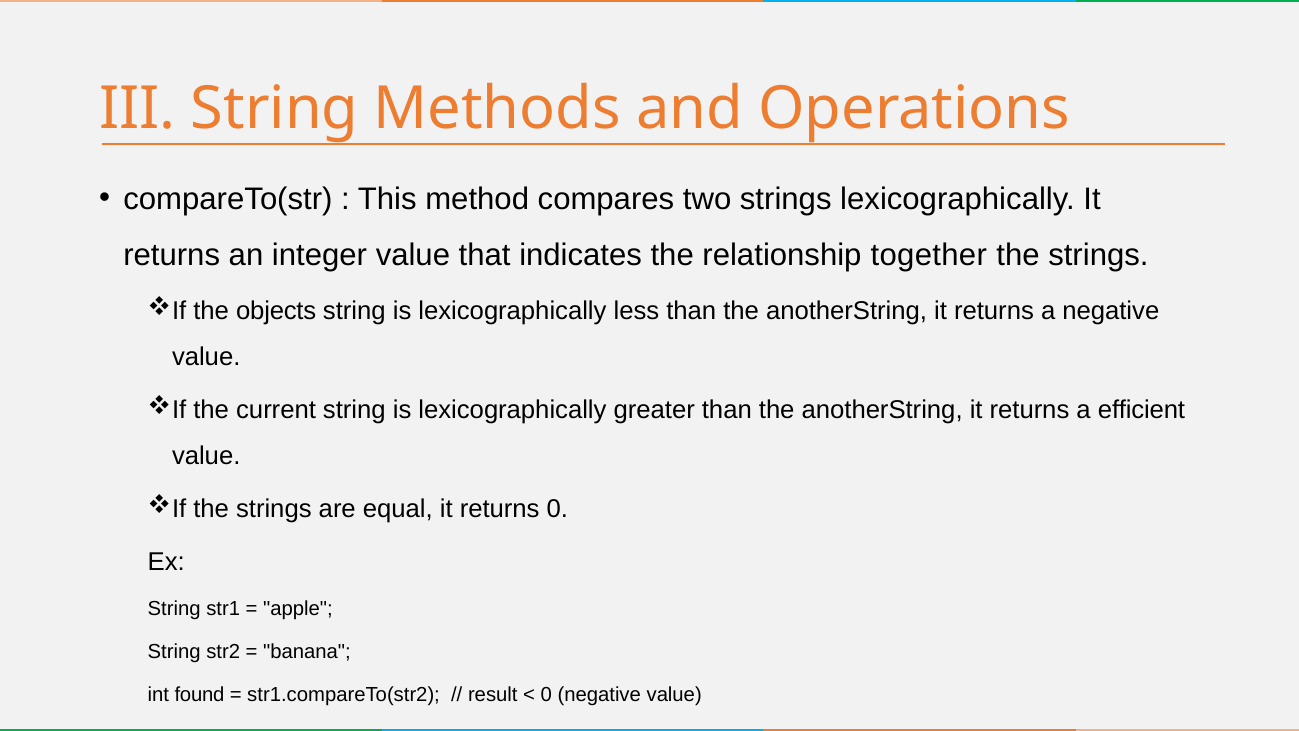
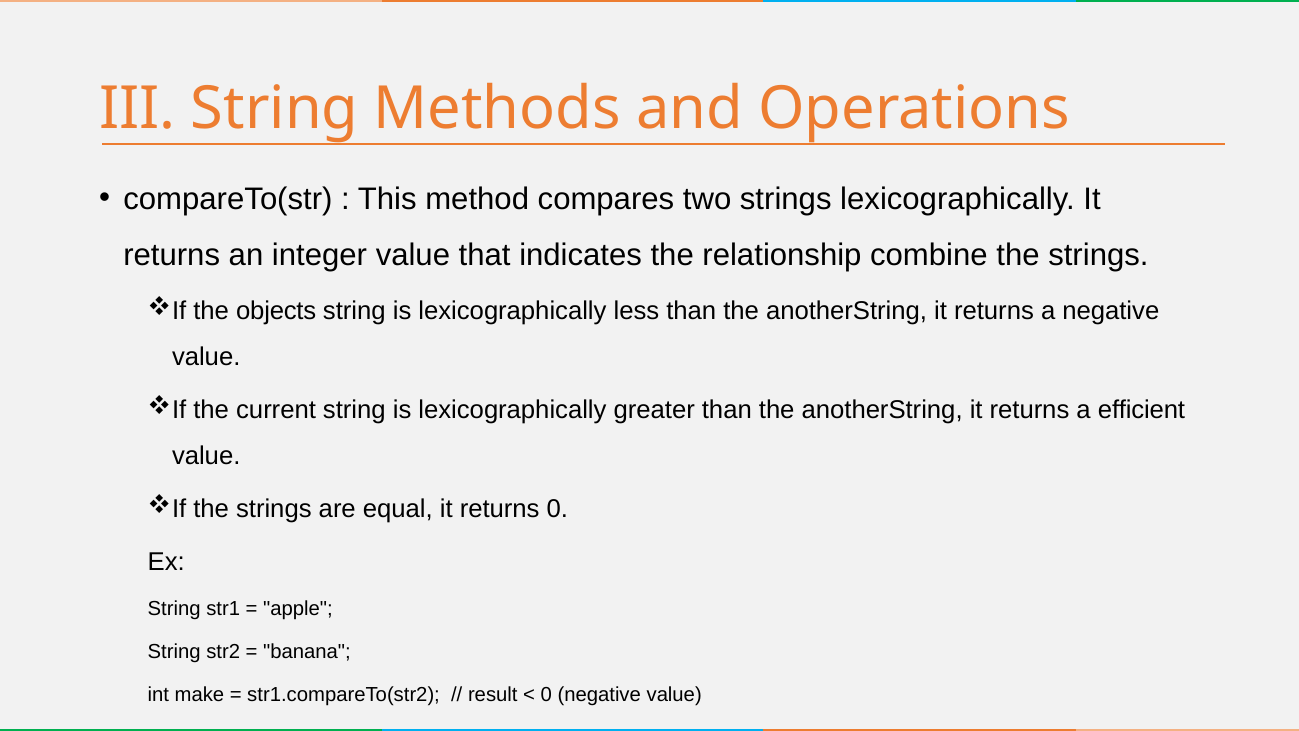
together: together -> combine
found: found -> make
